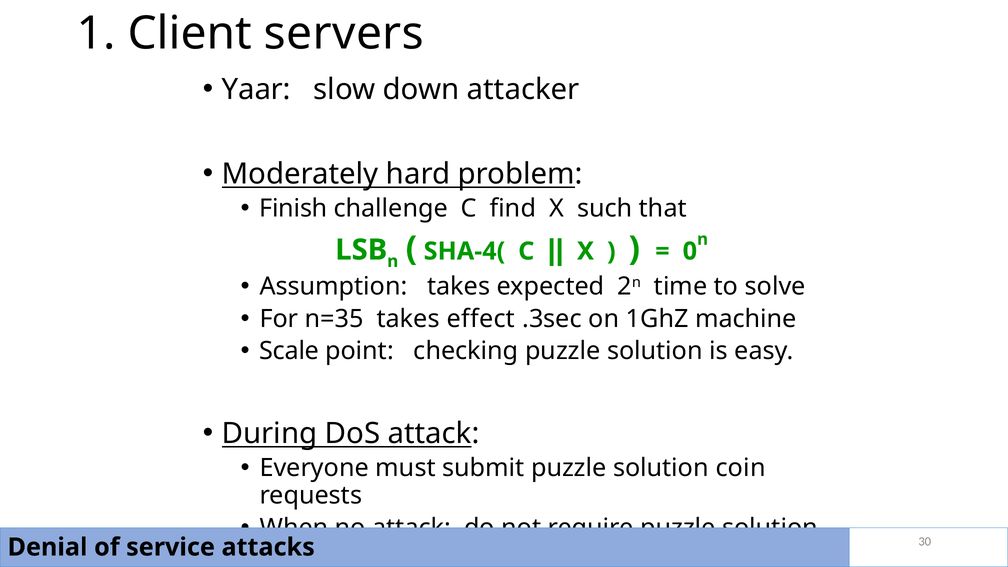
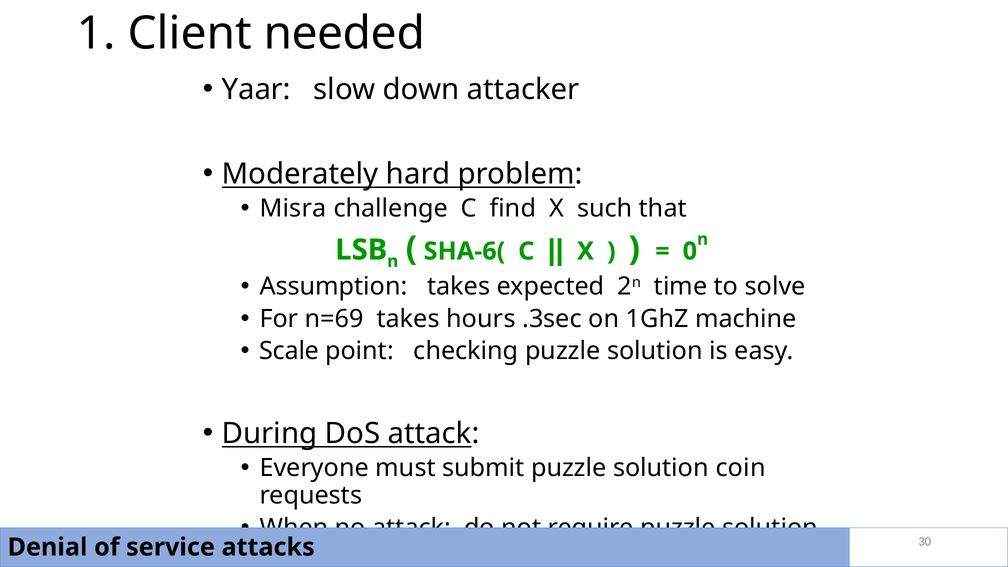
servers: servers -> needed
Finish: Finish -> Misra
SHA-4(: SHA-4( -> SHA-6(
n=35: n=35 -> n=69
effect: effect -> hours
